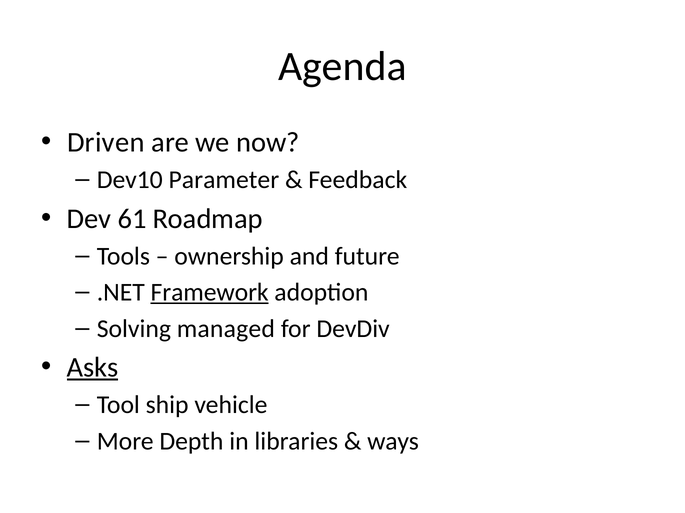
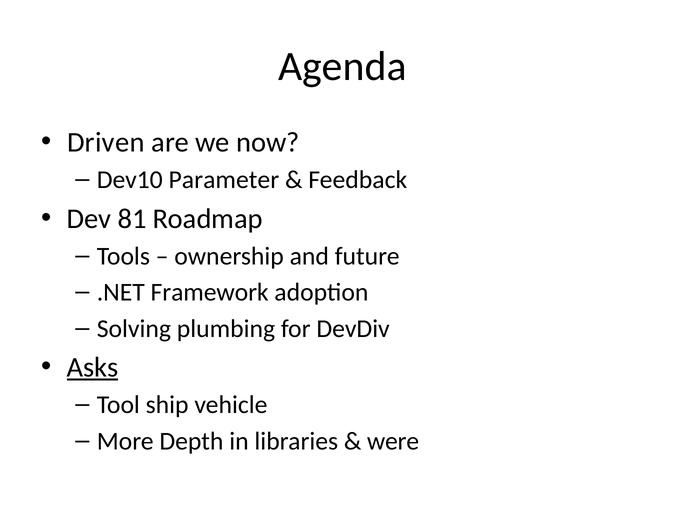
61: 61 -> 81
Framework underline: present -> none
managed: managed -> plumbing
ways: ways -> were
